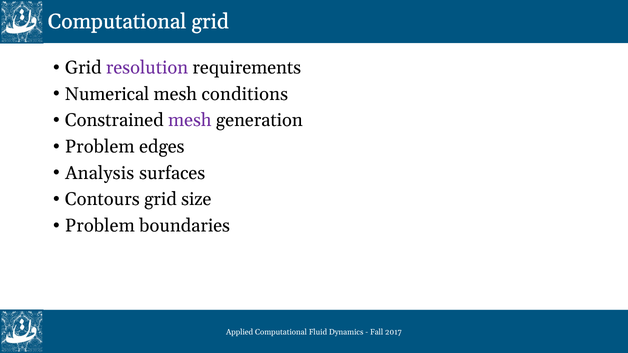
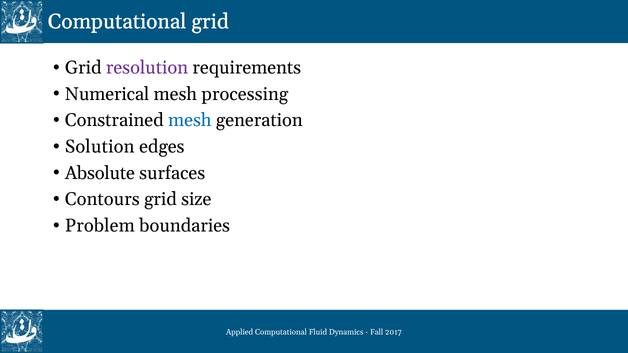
conditions: conditions -> processing
mesh at (190, 121) colour: purple -> blue
Problem at (100, 147): Problem -> Solution
Analysis: Analysis -> Absolute
